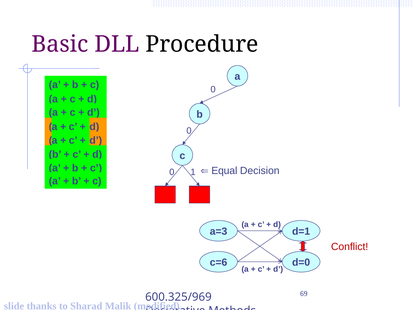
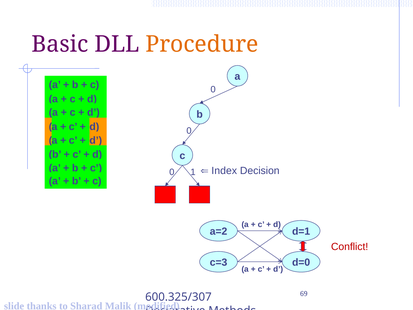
Procedure colour: black -> orange
Equal: Equal -> Index
a=3: a=3 -> a=2
c=6: c=6 -> c=3
600.325/969: 600.325/969 -> 600.325/307
